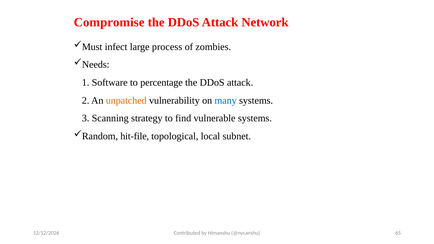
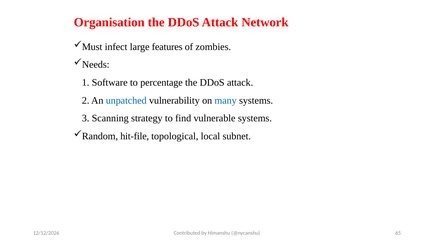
Compromise: Compromise -> Organisation
process: process -> features
unpatched colour: orange -> blue
